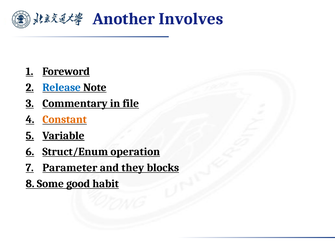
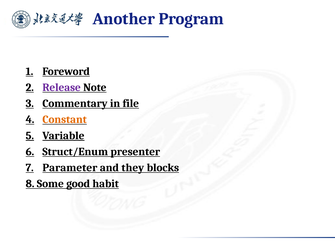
Involves: Involves -> Program
Release colour: blue -> purple
operation: operation -> presenter
